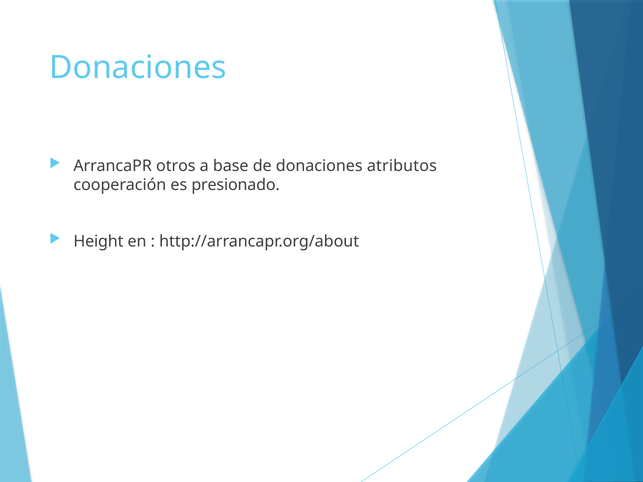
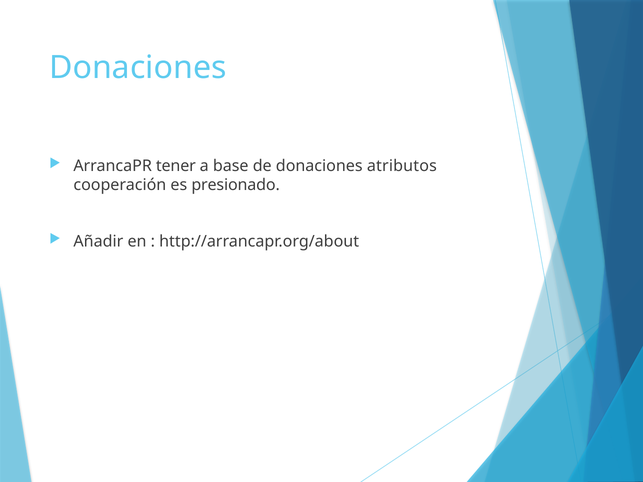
otros: otros -> tener
Height: Height -> Añadir
